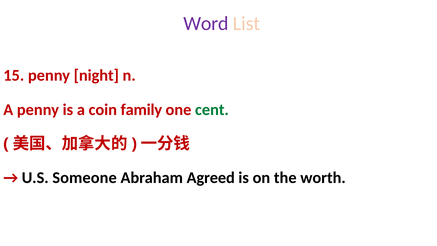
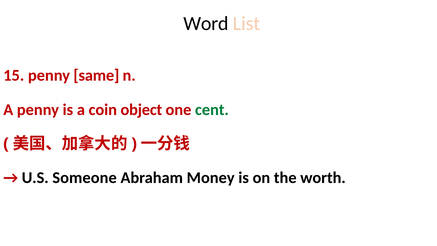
Word colour: purple -> black
night: night -> same
family: family -> object
Agreed: Agreed -> Money
